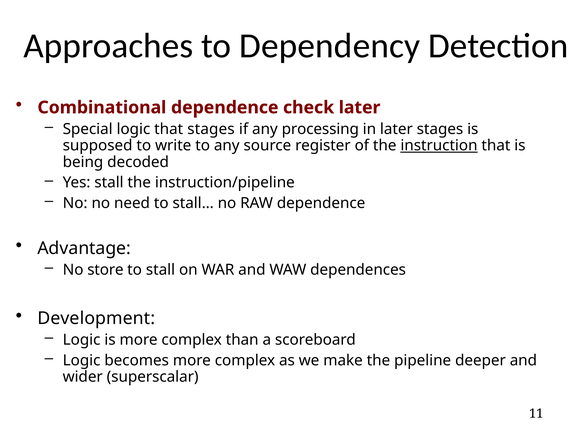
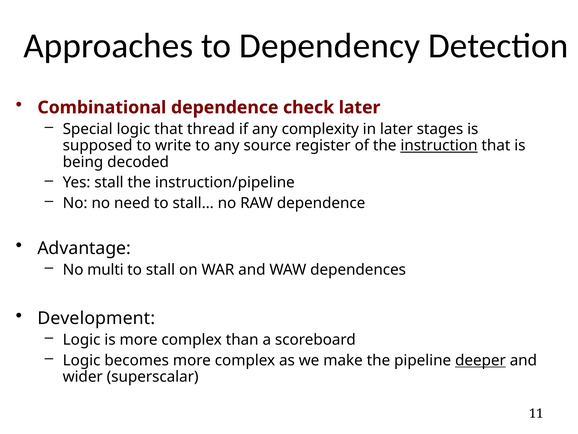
that stages: stages -> thread
processing: processing -> complexity
store: store -> multi
deeper underline: none -> present
